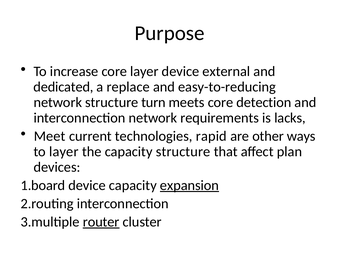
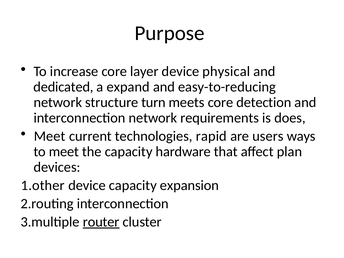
external: external -> physical
replace: replace -> expand
lacks: lacks -> does
other: other -> users
to layer: layer -> meet
capacity structure: structure -> hardware
1.board: 1.board -> 1.other
expansion underline: present -> none
